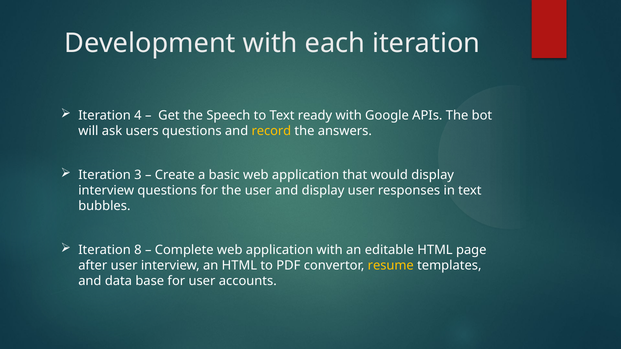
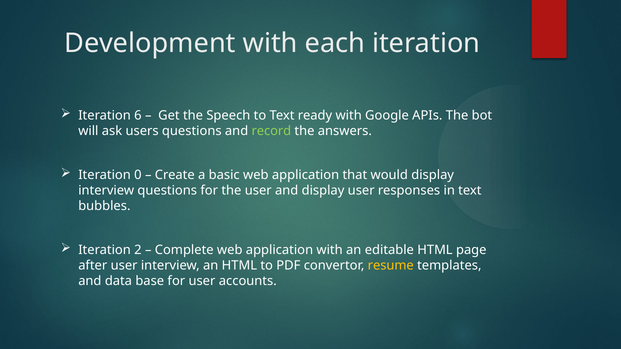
4: 4 -> 6
record colour: yellow -> light green
3: 3 -> 0
8: 8 -> 2
